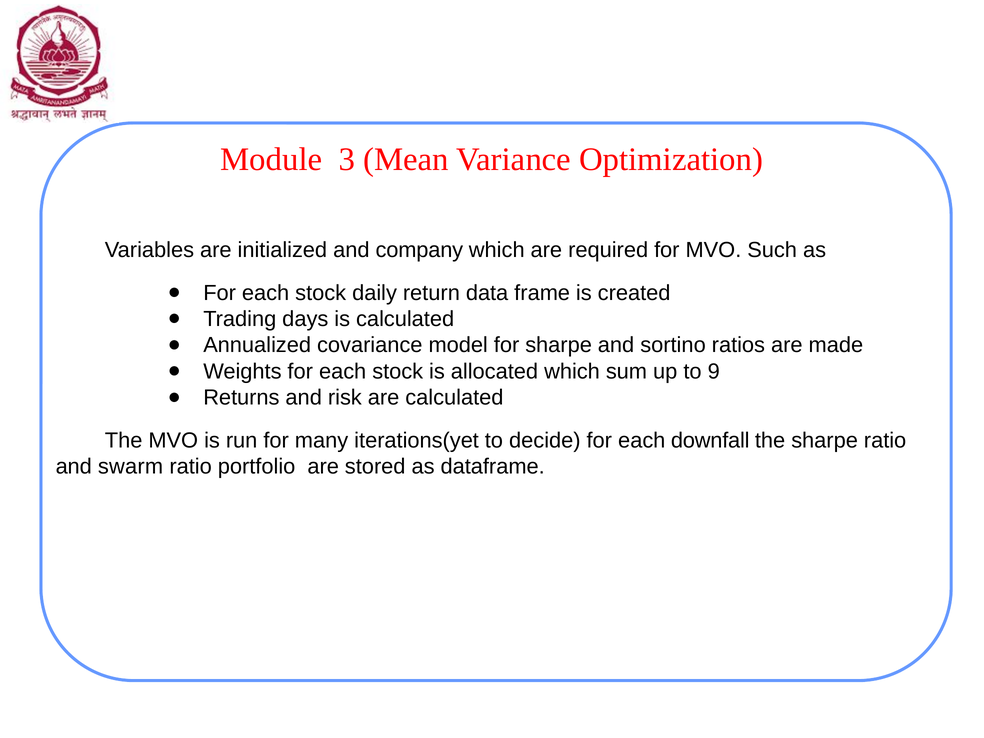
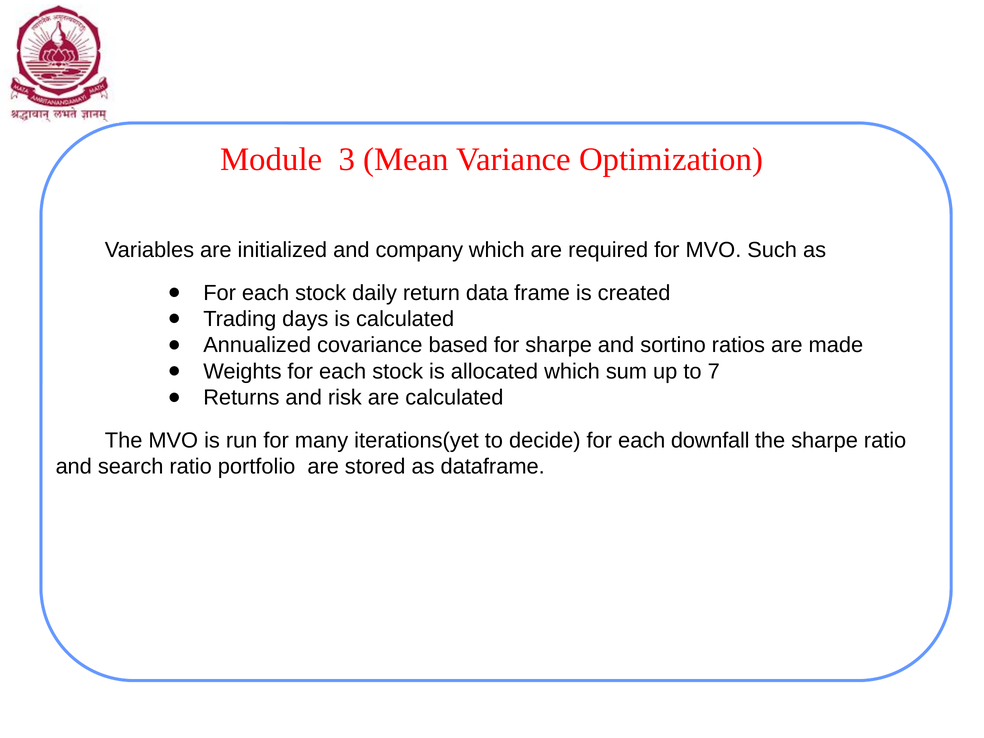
model: model -> based
9: 9 -> 7
swarm: swarm -> search
